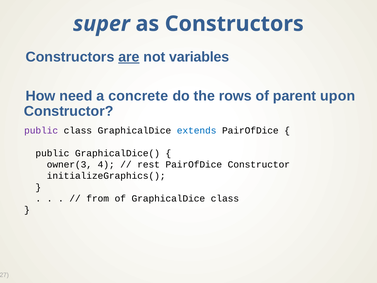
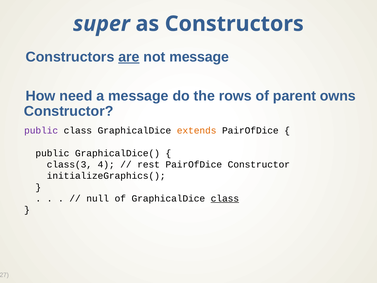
not variables: variables -> message
a concrete: concrete -> message
upon: upon -> owns
extends colour: blue -> orange
owner(3: owner(3 -> class(3
from: from -> null
class at (225, 198) underline: none -> present
